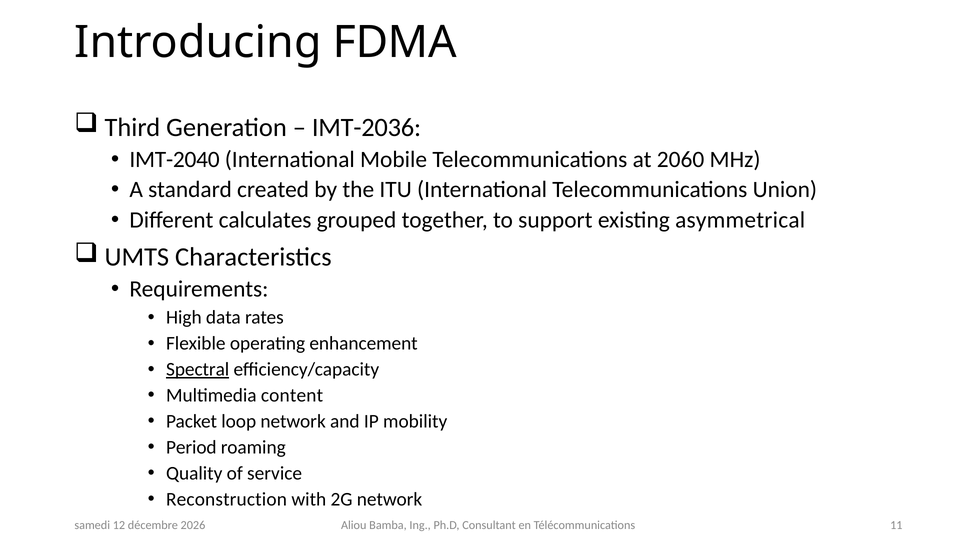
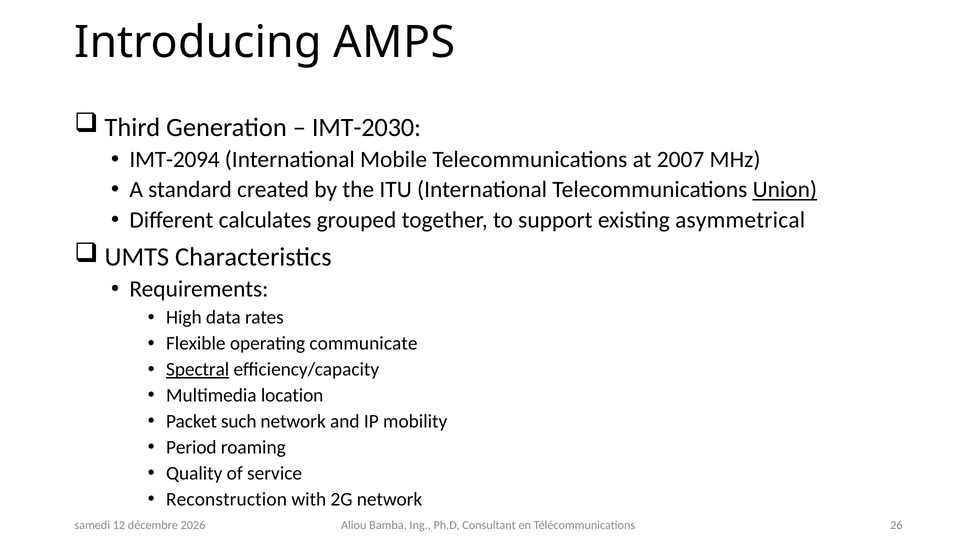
FDMA: FDMA -> AMPS
IMT-2036: IMT-2036 -> IMT-2030
IMT-2040: IMT-2040 -> IMT-2094
2060: 2060 -> 2007
Union underline: none -> present
enhancement: enhancement -> communicate
content: content -> location
loop: loop -> such
11: 11 -> 26
